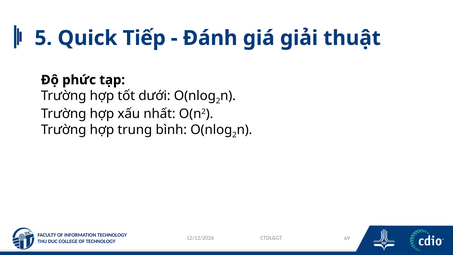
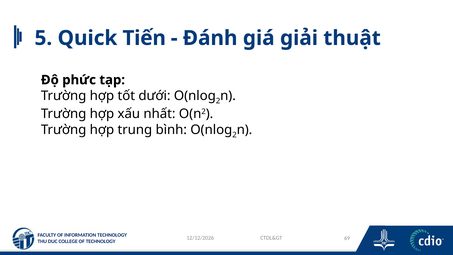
Tiếp: Tiếp -> Tiến
